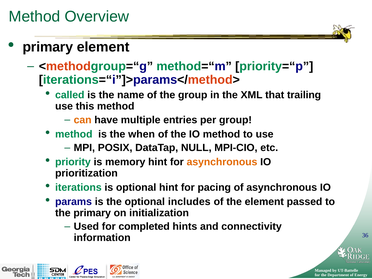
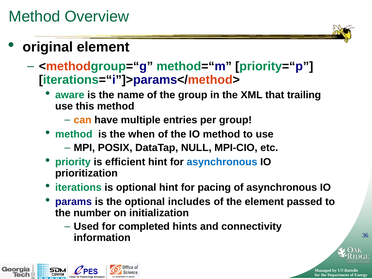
primary at (48, 47): primary -> original
called: called -> aware
memory: memory -> efficient
asynchronous at (222, 162) colour: orange -> blue
the primary: primary -> number
